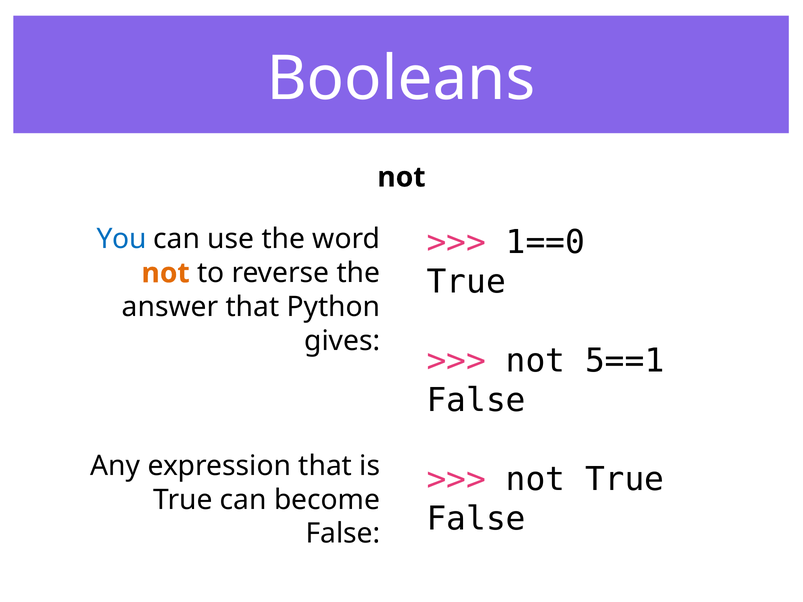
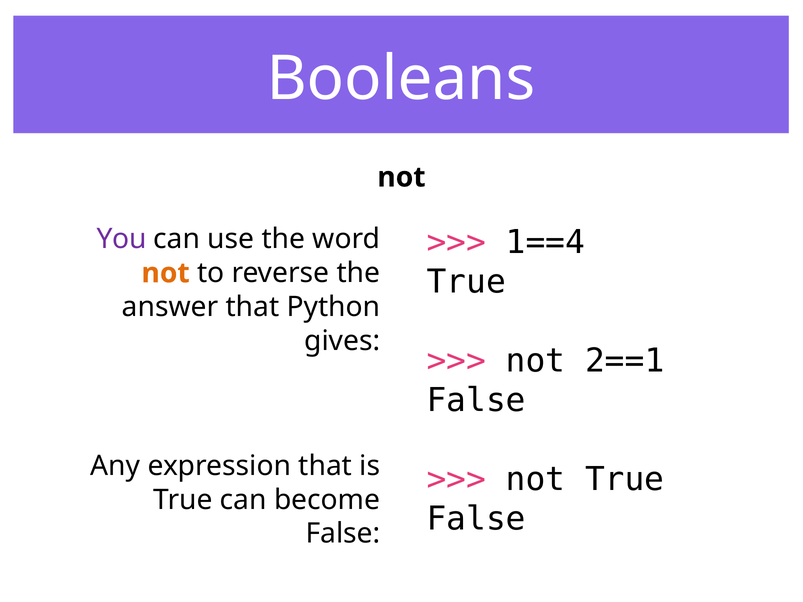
1==0: 1==0 -> 1==4
You colour: blue -> purple
5==1: 5==1 -> 2==1
